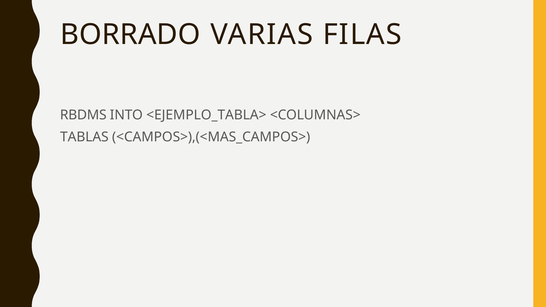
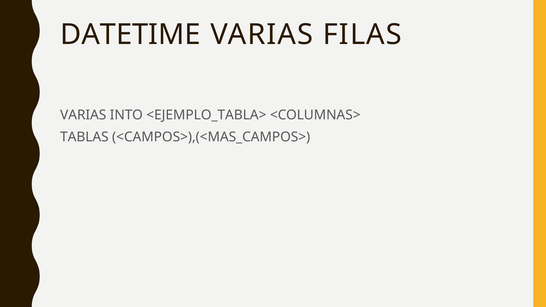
BORRADO: BORRADO -> DATETIME
RBDMS at (83, 115): RBDMS -> VARIAS
